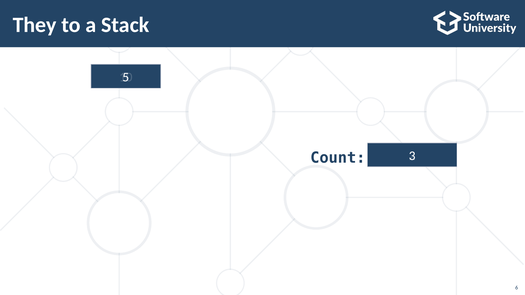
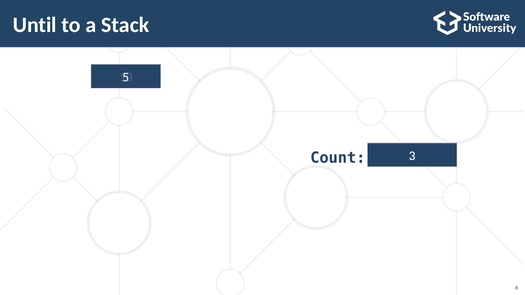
They: They -> Until
